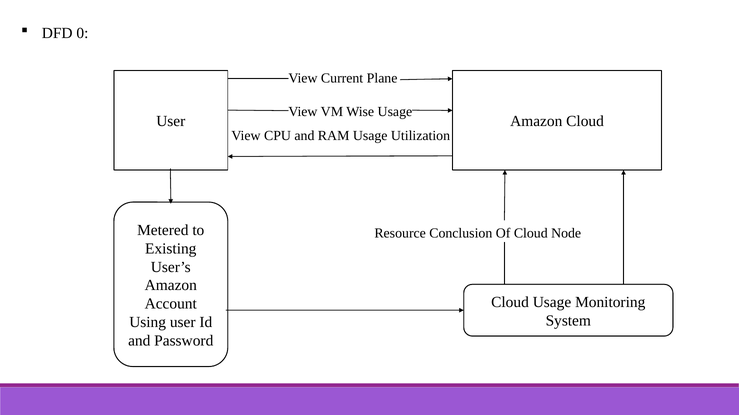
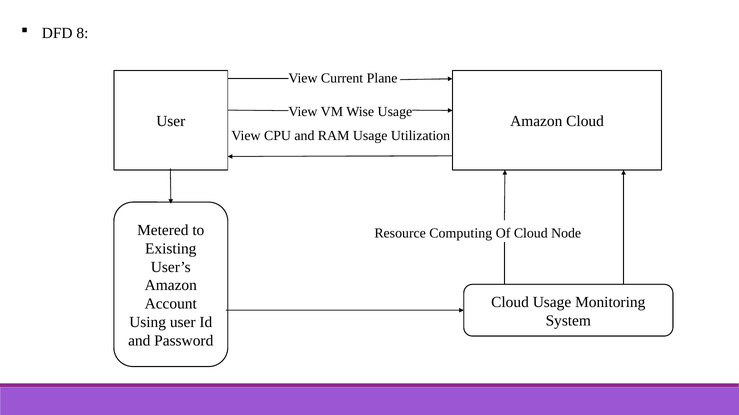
0: 0 -> 8
Conclusion: Conclusion -> Computing
